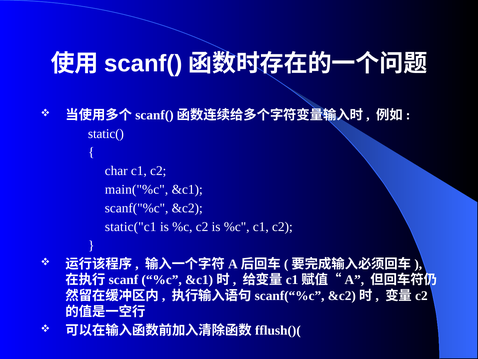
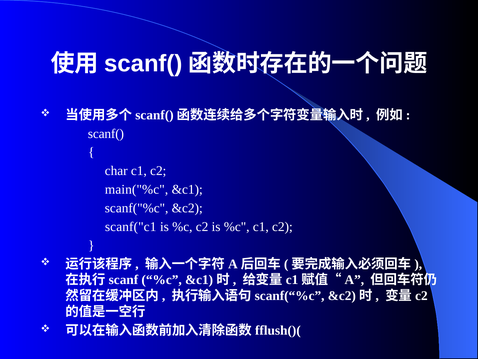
static( at (106, 133): static( -> scanf(
static("c1: static("c1 -> scanf("c1
